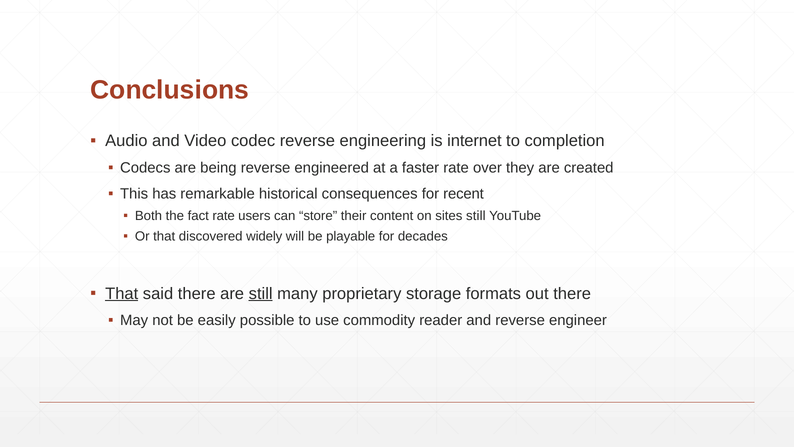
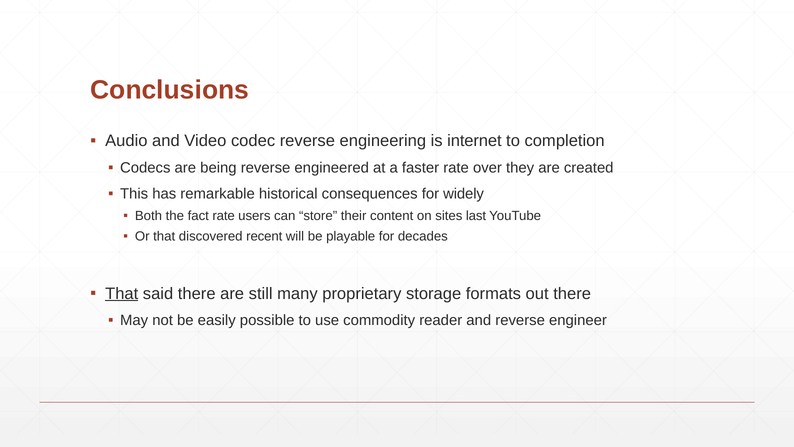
recent: recent -> widely
sites still: still -> last
widely: widely -> recent
still at (261, 293) underline: present -> none
